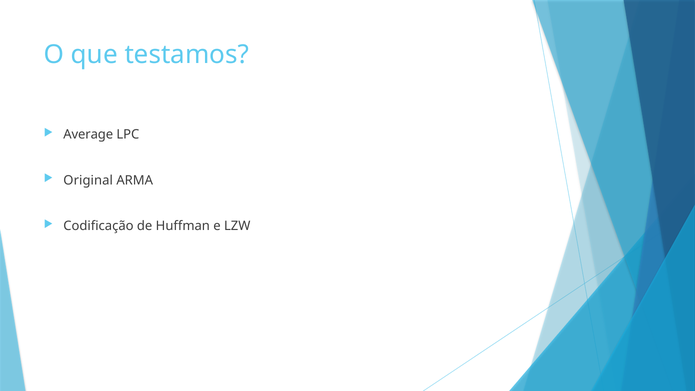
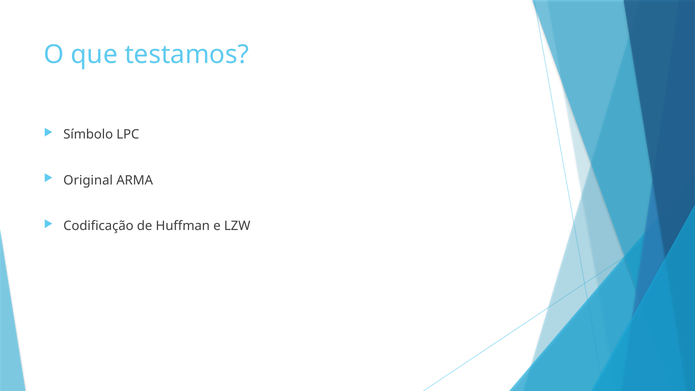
Average: Average -> Símbolo
